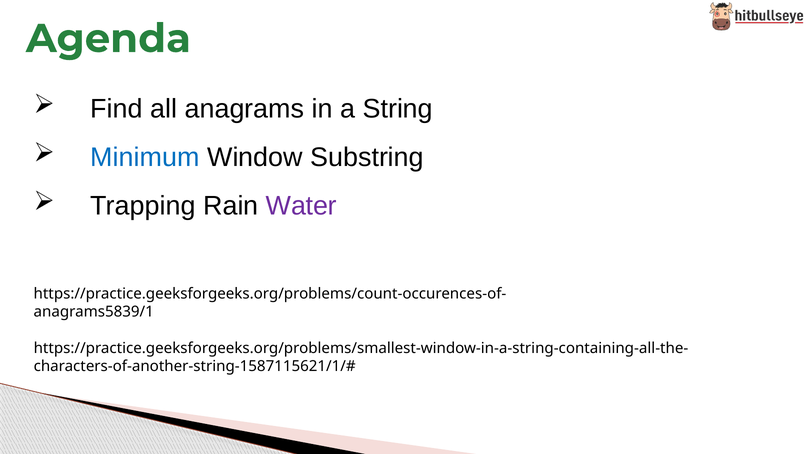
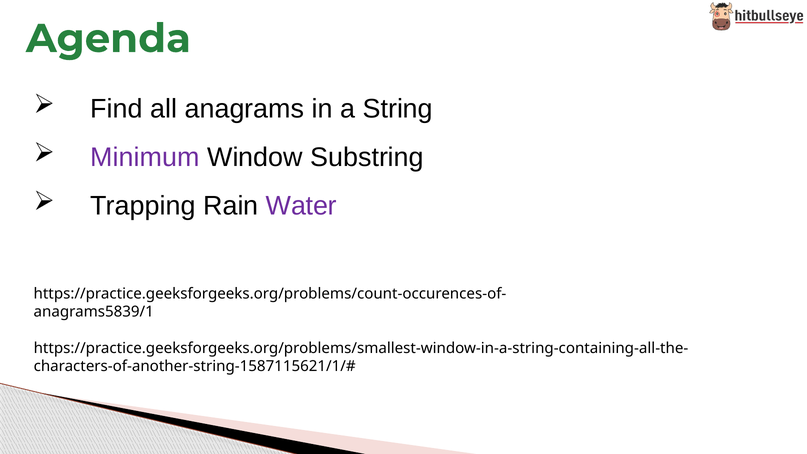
Minimum colour: blue -> purple
